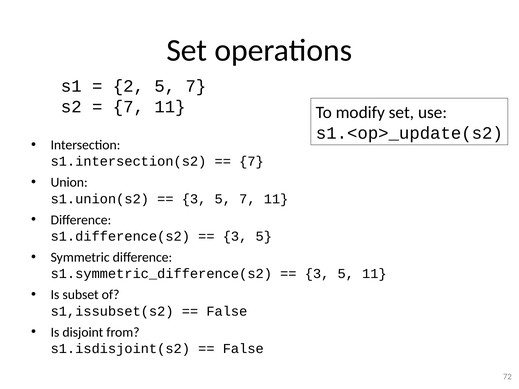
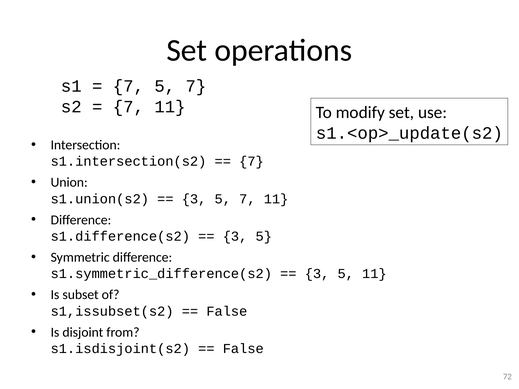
2 at (128, 86): 2 -> 7
